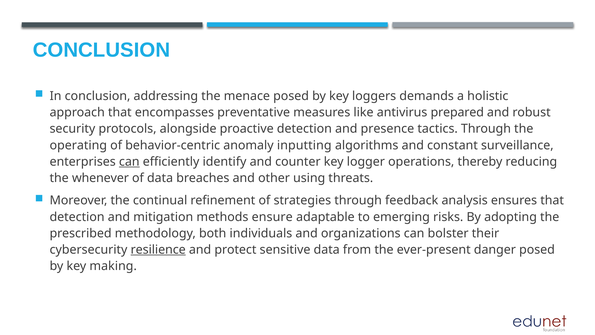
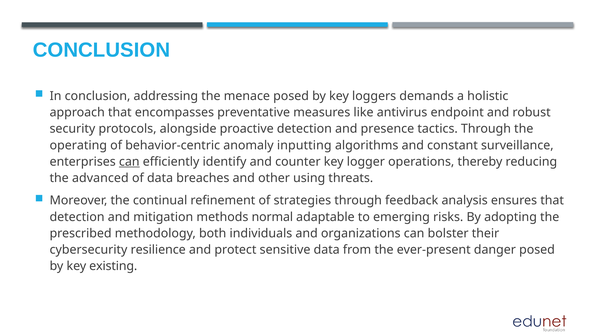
prepared: prepared -> endpoint
whenever: whenever -> advanced
ensure: ensure -> normal
resilience underline: present -> none
making: making -> existing
